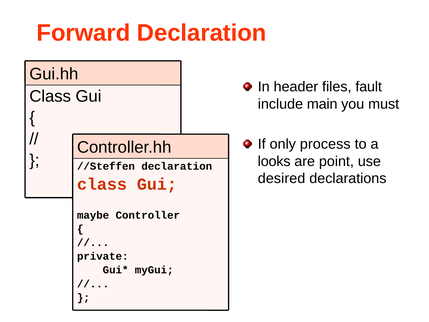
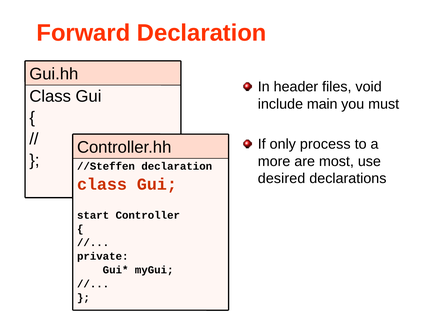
fault: fault -> void
looks: looks -> more
point: point -> most
maybe: maybe -> start
